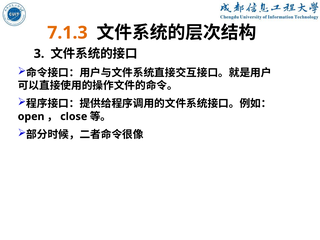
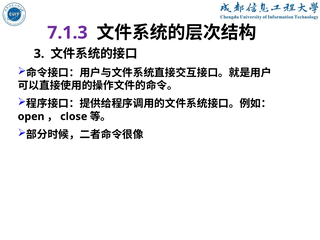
7.1.3 colour: orange -> purple
